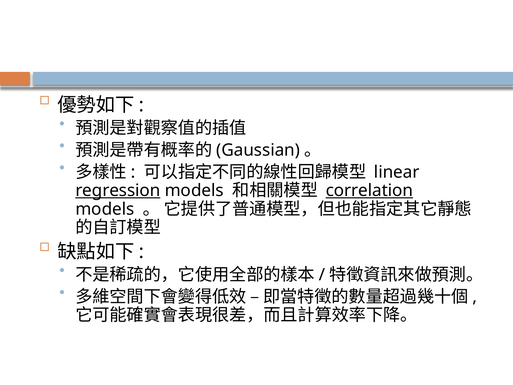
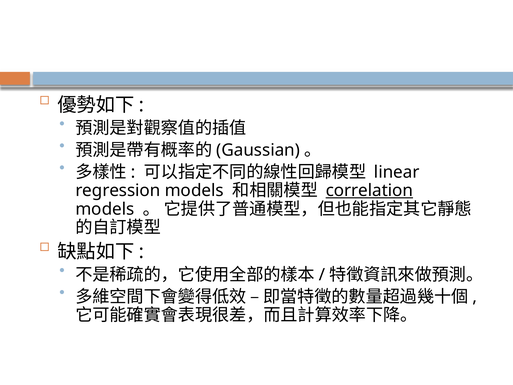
regression underline: present -> none
